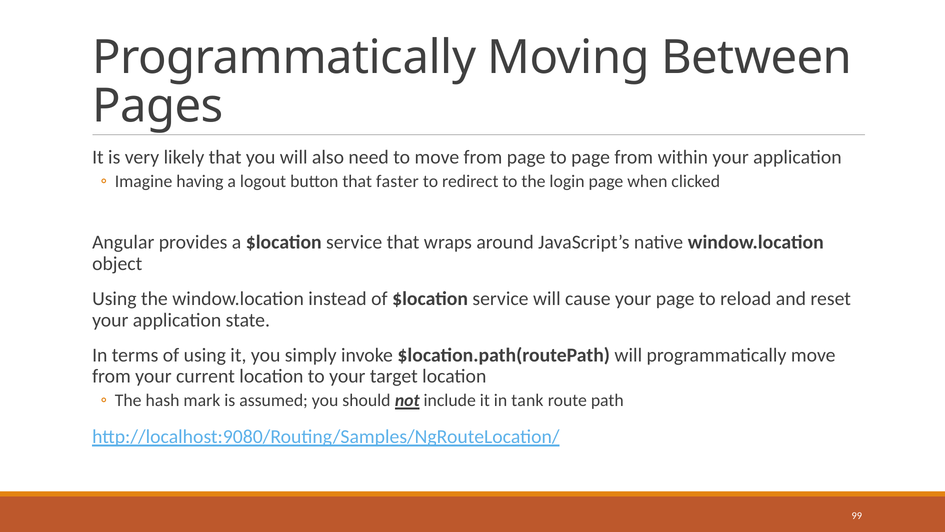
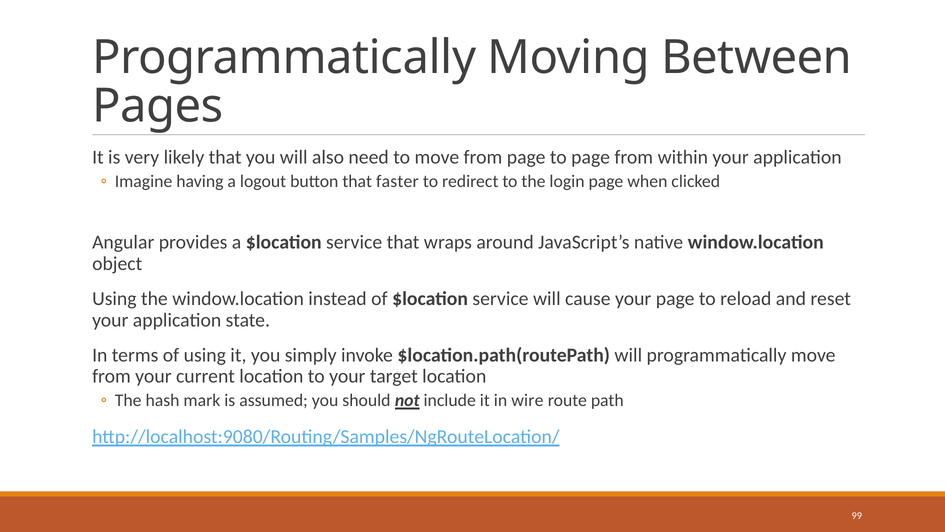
tank: tank -> wire
